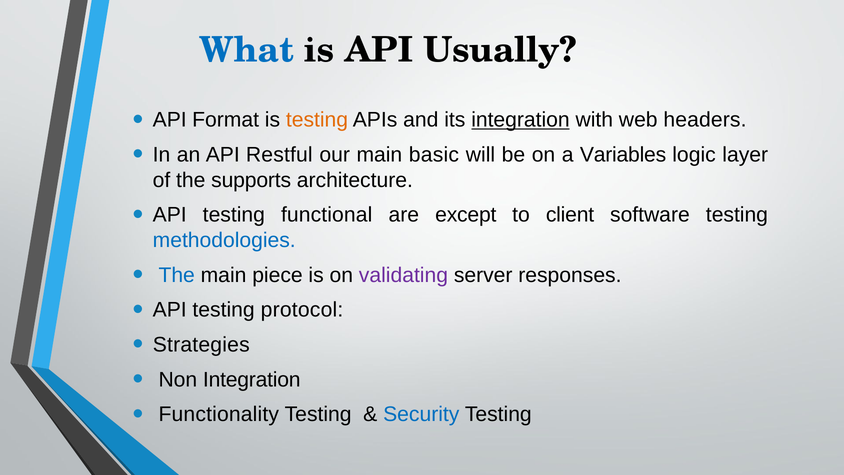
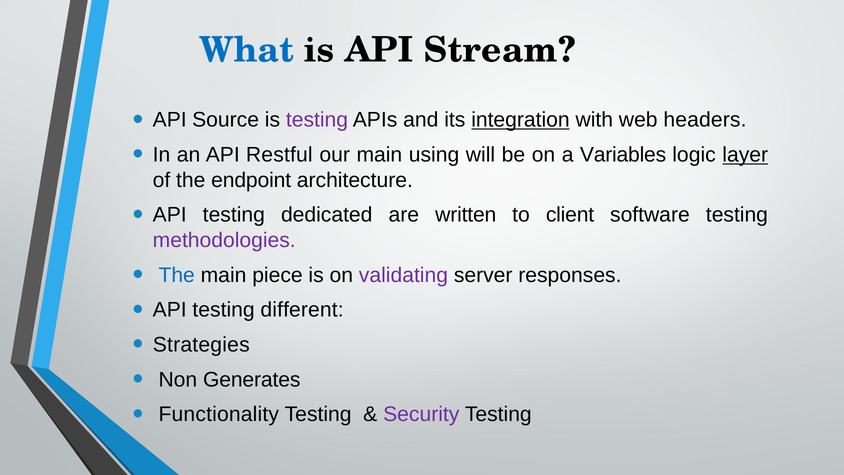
Usually: Usually -> Stream
Format: Format -> Source
testing at (317, 120) colour: orange -> purple
basic: basic -> using
layer underline: none -> present
supports: supports -> endpoint
functional: functional -> dedicated
except: except -> written
methodologies colour: blue -> purple
protocol: protocol -> different
Non Integration: Integration -> Generates
Security colour: blue -> purple
